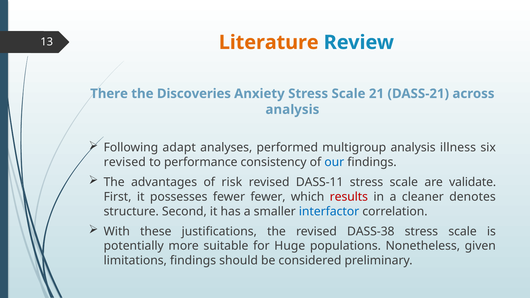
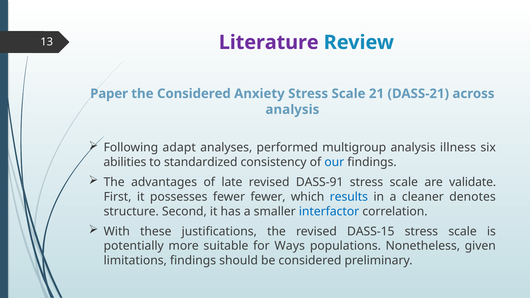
Literature colour: orange -> purple
There: There -> Paper
the Discoveries: Discoveries -> Considered
revised at (125, 162): revised -> abilities
performance: performance -> standardized
risk: risk -> late
DASS-11: DASS-11 -> DASS-91
results colour: red -> blue
DASS-38: DASS-38 -> DASS-15
Huge: Huge -> Ways
